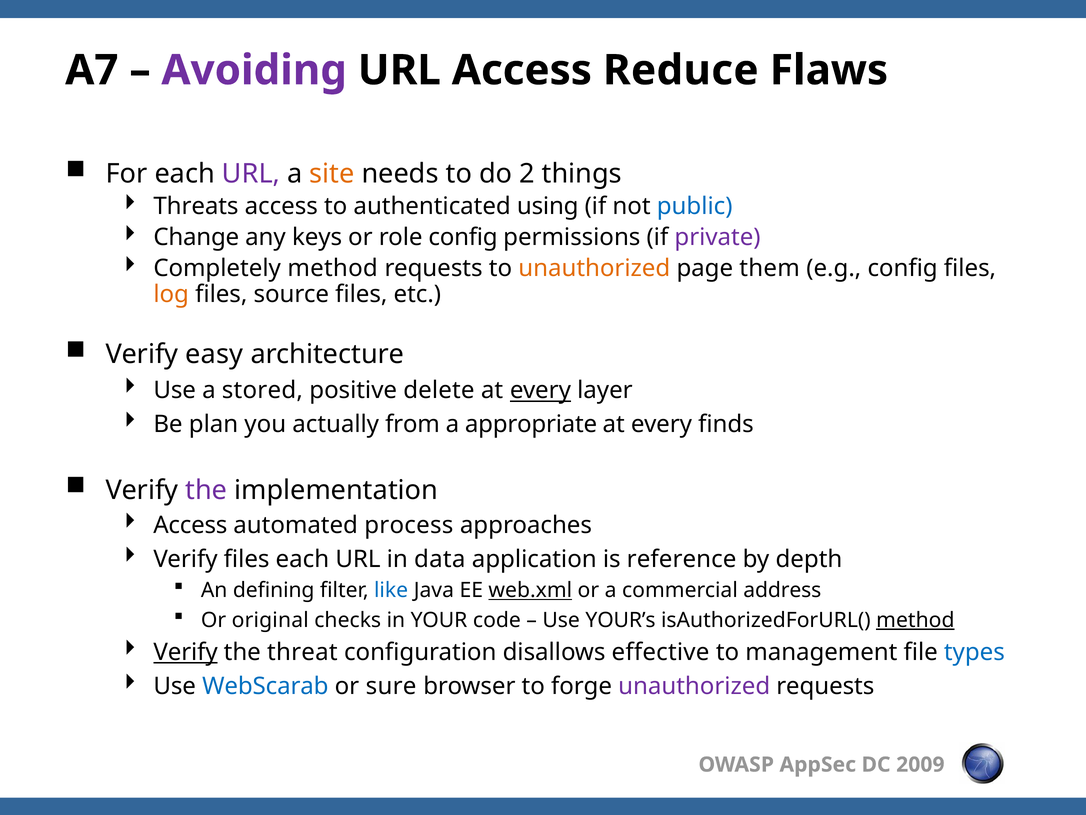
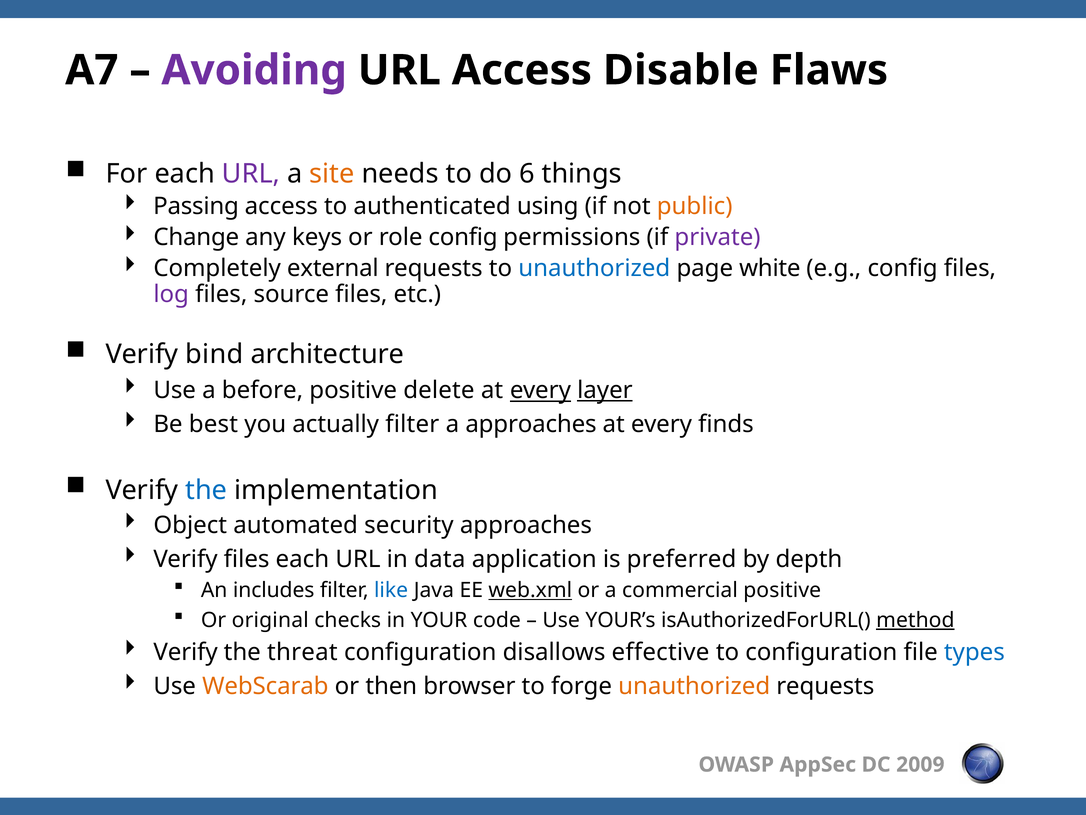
Reduce: Reduce -> Disable
2: 2 -> 6
Threats: Threats -> Passing
public colour: blue -> orange
Completely method: method -> external
unauthorized at (594, 268) colour: orange -> blue
them: them -> white
log colour: orange -> purple
easy: easy -> bind
stored: stored -> before
layer underline: none -> present
plan: plan -> best
actually from: from -> filter
a appropriate: appropriate -> approaches
the at (206, 490) colour: purple -> blue
Access at (190, 525): Access -> Object
process: process -> security
reference: reference -> preferred
defining: defining -> includes
commercial address: address -> positive
Verify at (186, 652) underline: present -> none
to management: management -> configuration
WebScarab colour: blue -> orange
sure: sure -> then
unauthorized at (694, 686) colour: purple -> orange
